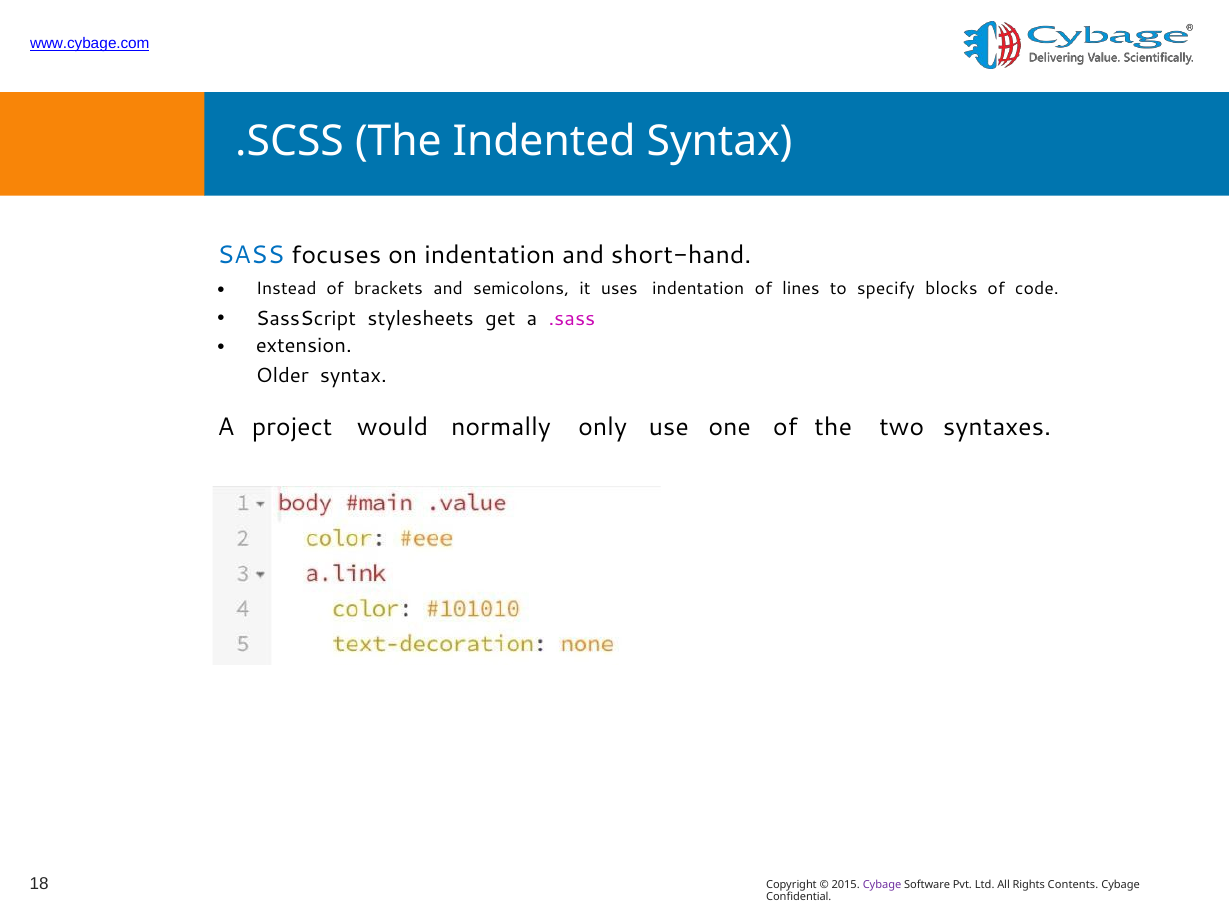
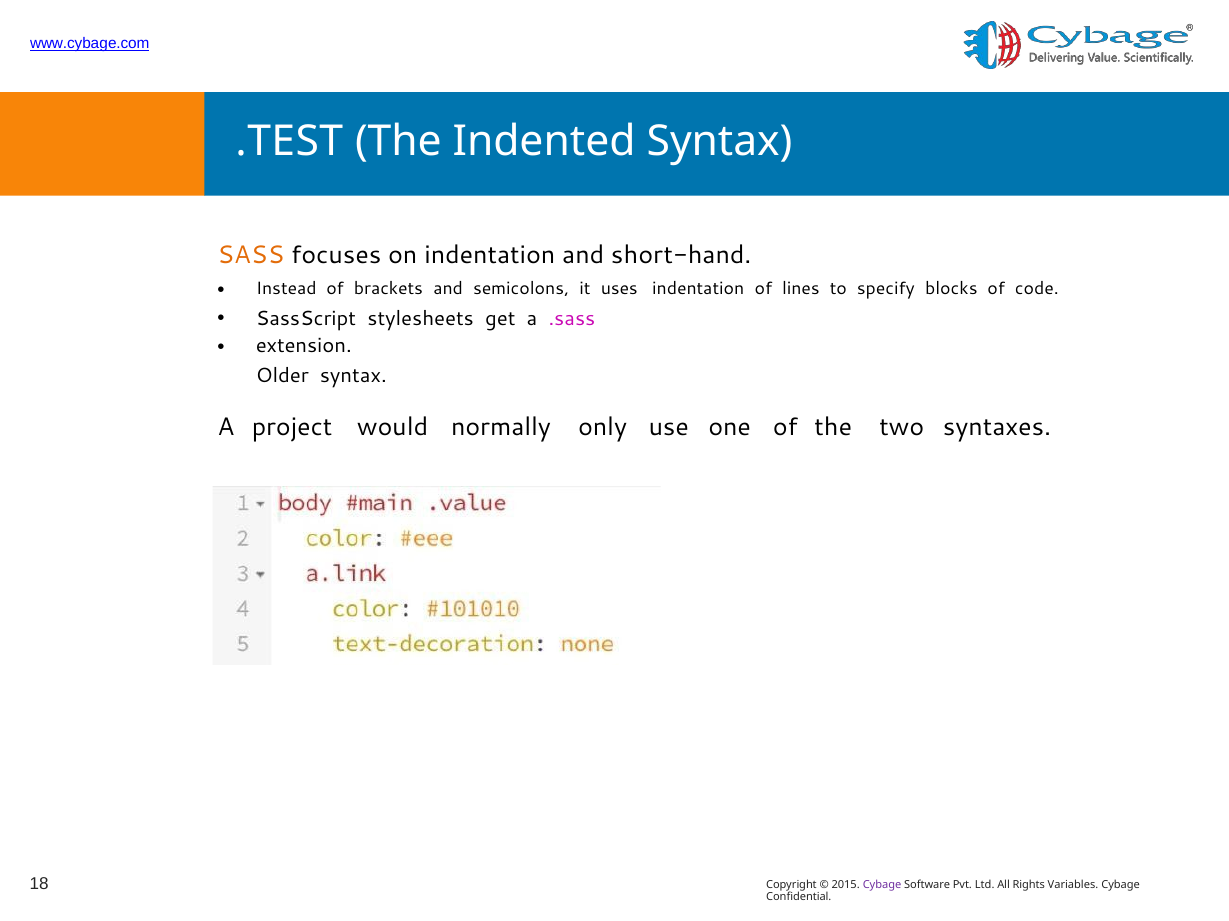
.SCSS: .SCSS -> .TEST
SASS colour: blue -> orange
Contents: Contents -> Variables
